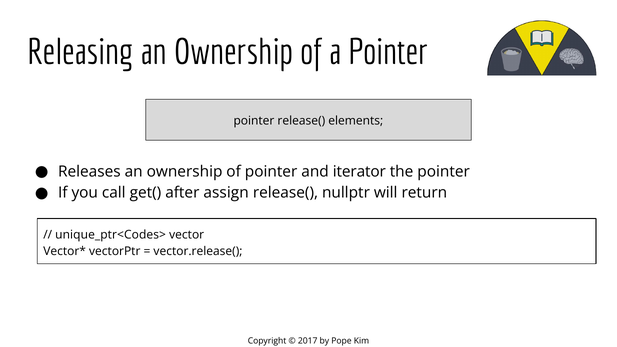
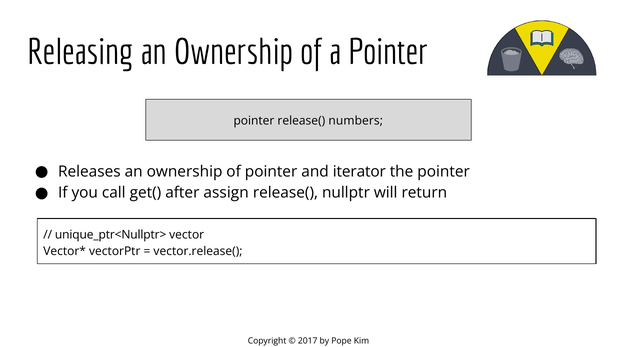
elements: elements -> numbers
unique_ptr<Codes>: unique_ptr<Codes> -> unique_ptr<Nullptr>
